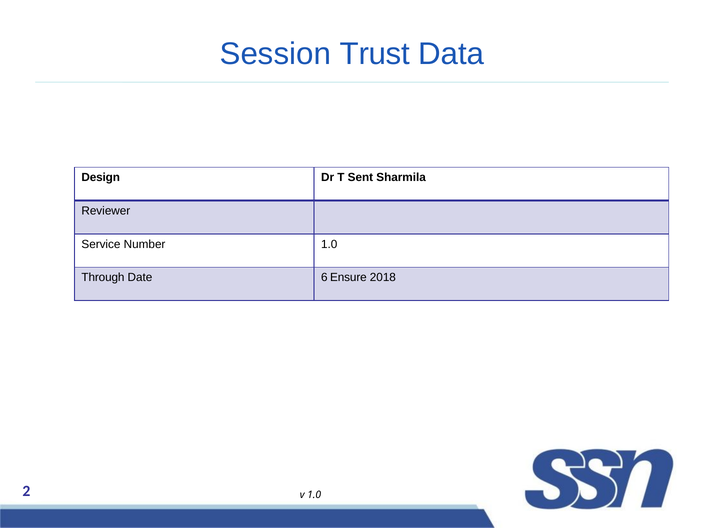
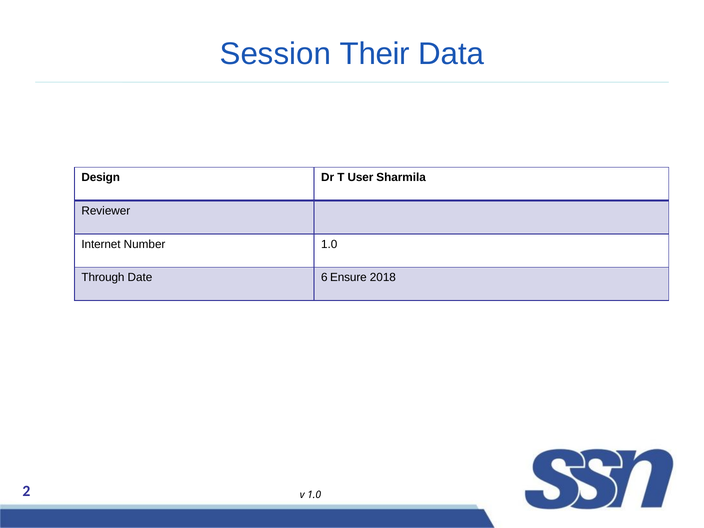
Trust: Trust -> Their
Sent: Sent -> User
Service: Service -> Internet
